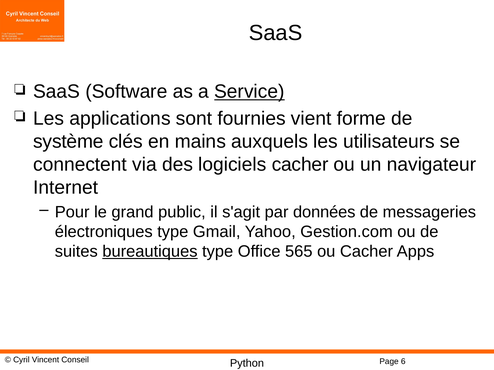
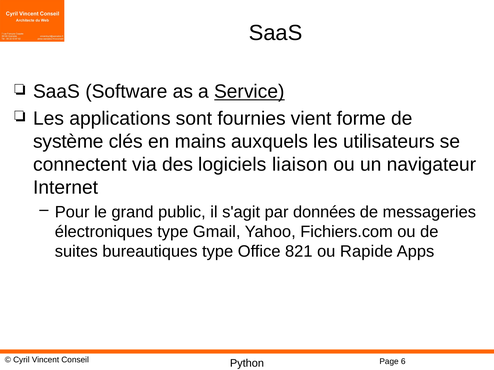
logiciels cacher: cacher -> liaison
Gestion.com: Gestion.com -> Fichiers.com
bureautiques underline: present -> none
565: 565 -> 821
ou Cacher: Cacher -> Rapide
